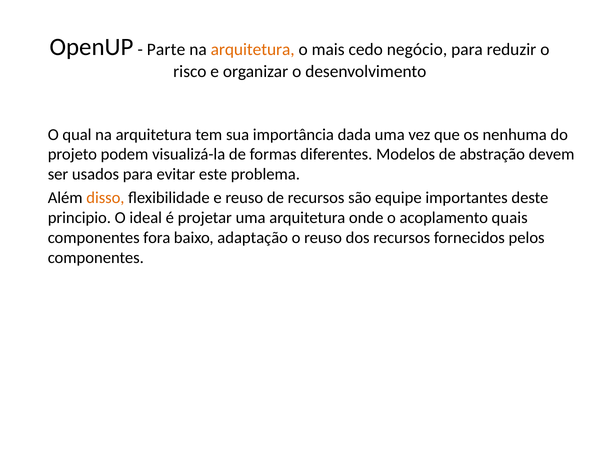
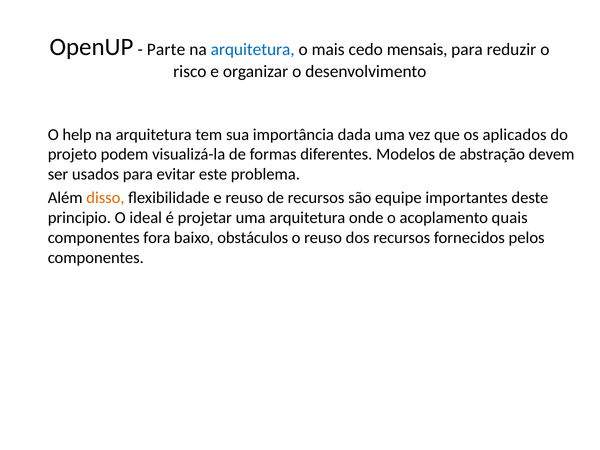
arquitetura at (253, 49) colour: orange -> blue
negócio: negócio -> mensais
qual: qual -> help
nenhuma: nenhuma -> aplicados
adaptação: adaptação -> obstáculos
